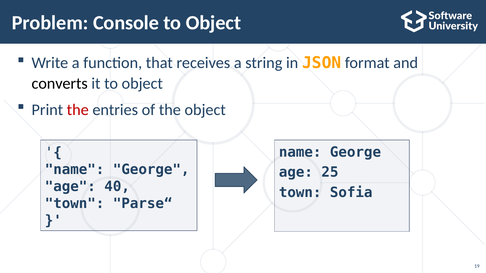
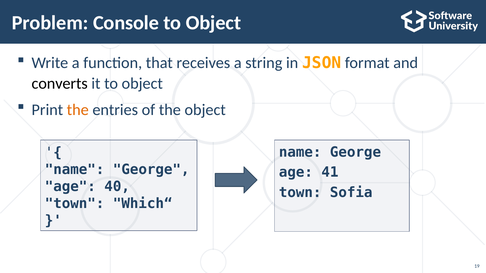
the at (78, 110) colour: red -> orange
25: 25 -> 41
Parse“: Parse“ -> Which“
